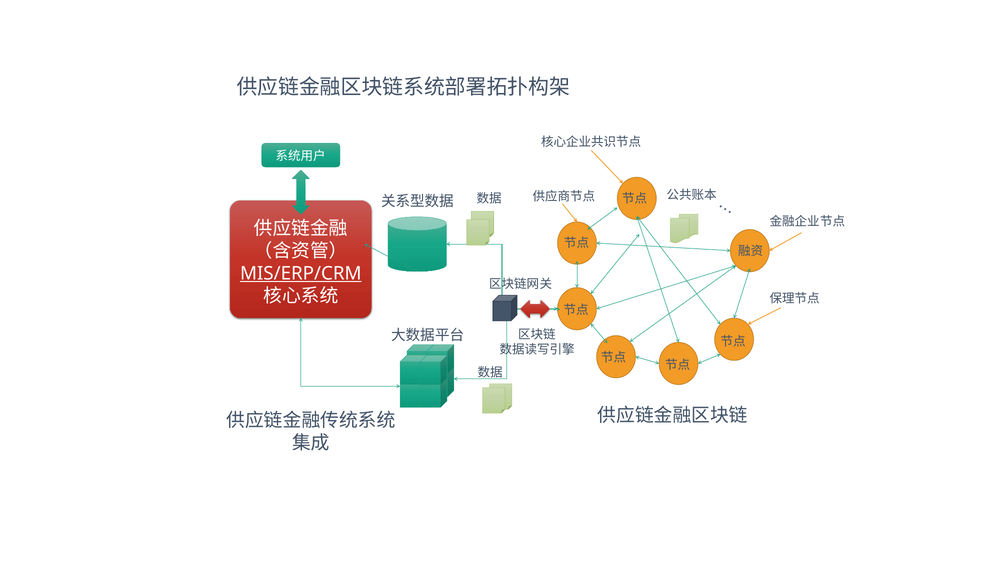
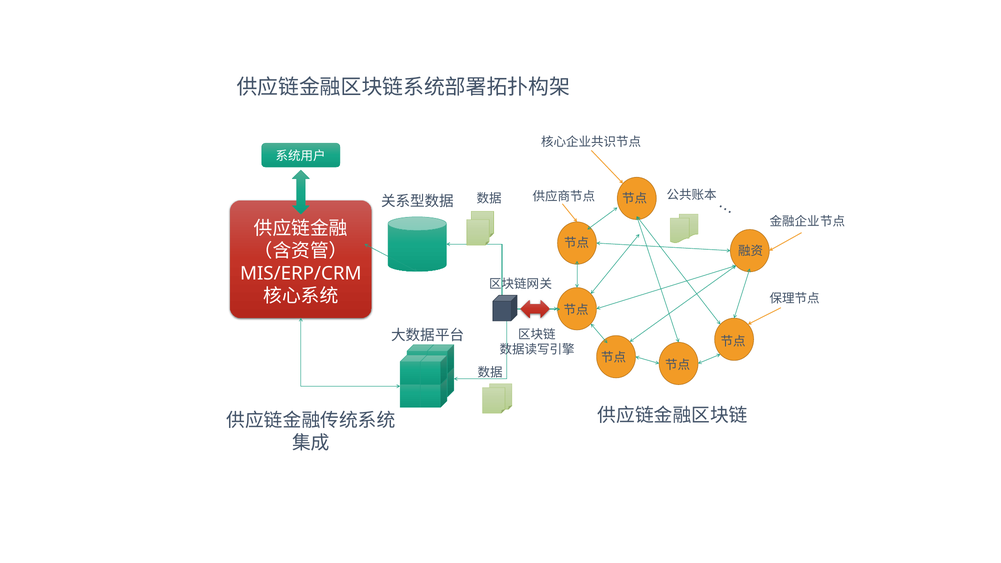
MIS/ERP/CRM underline: present -> none
